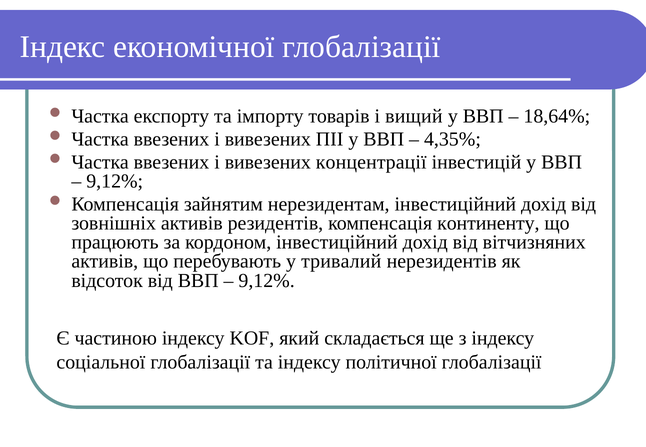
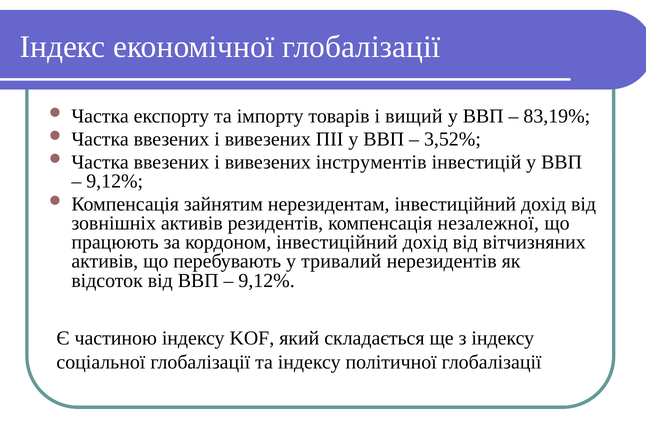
18,64%: 18,64% -> 83,19%
4,35%: 4,35% -> 3,52%
концентрації: концентрації -> інструментів
континенту: континенту -> незалежної
